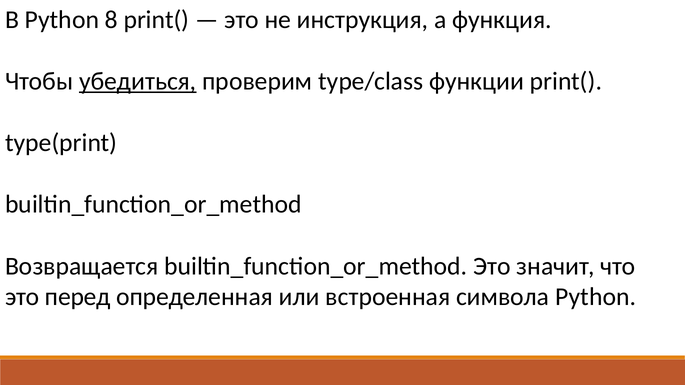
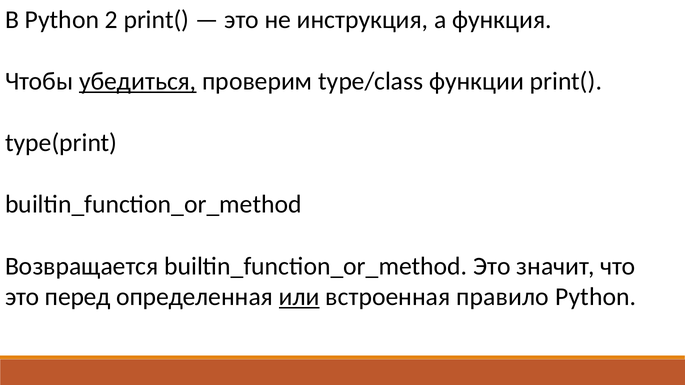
8: 8 -> 2
или underline: none -> present
символа: символа -> правило
